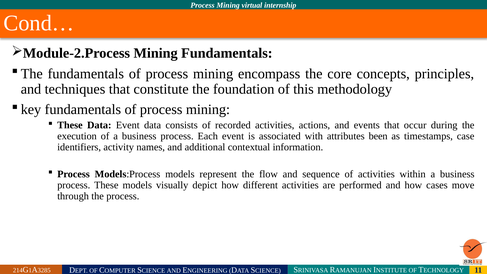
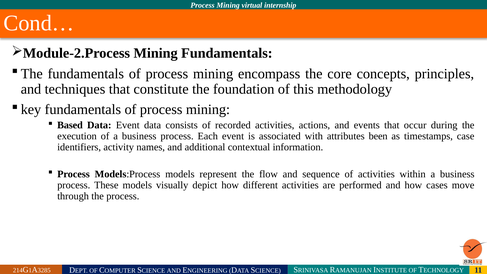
These at (70, 125): These -> Based
